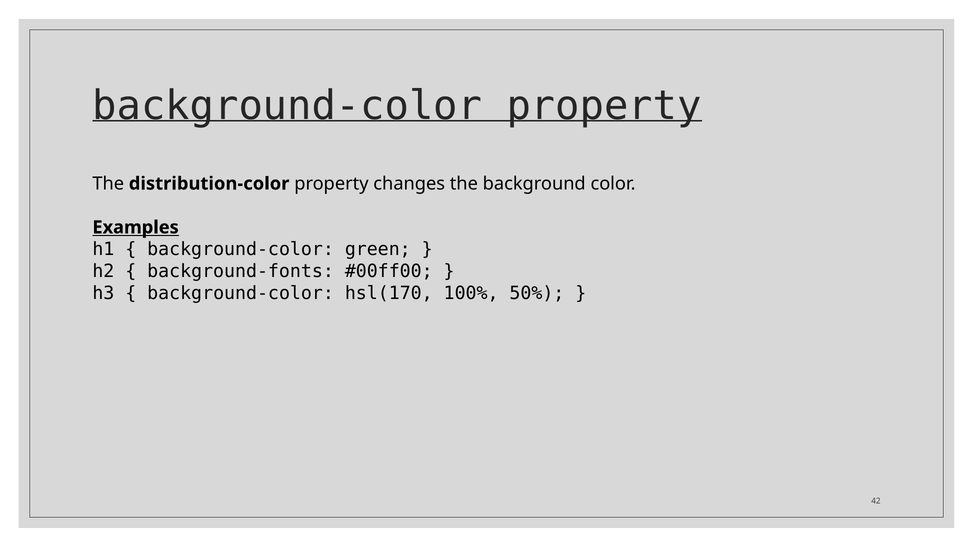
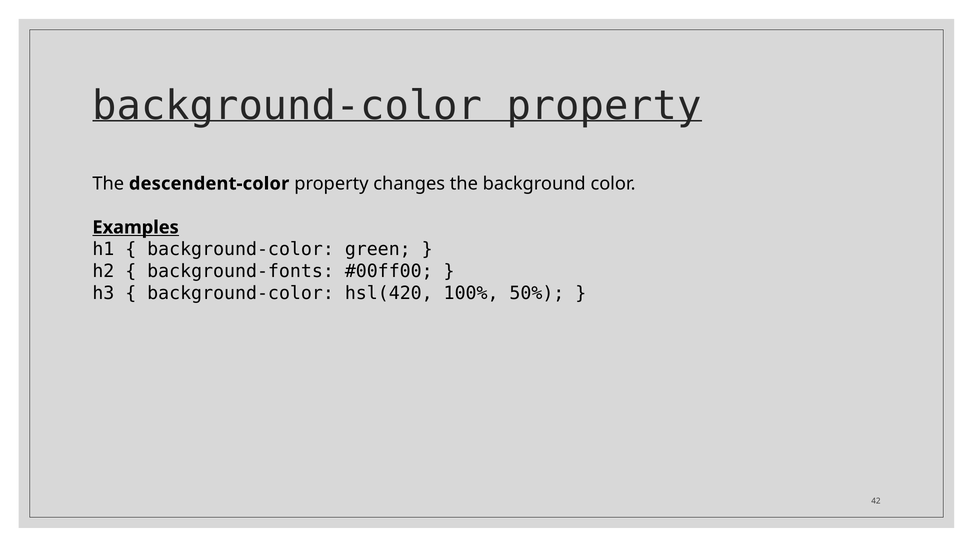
distribution-color: distribution-color -> descendent-color
hsl(170: hsl(170 -> hsl(420
